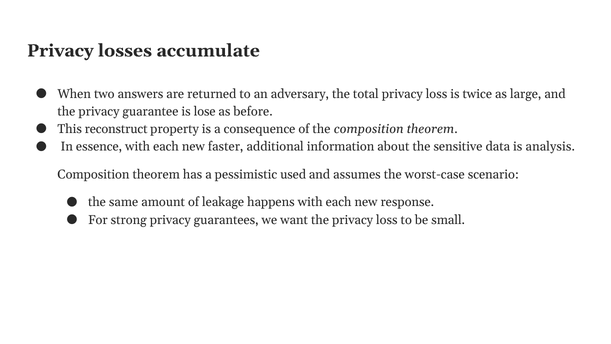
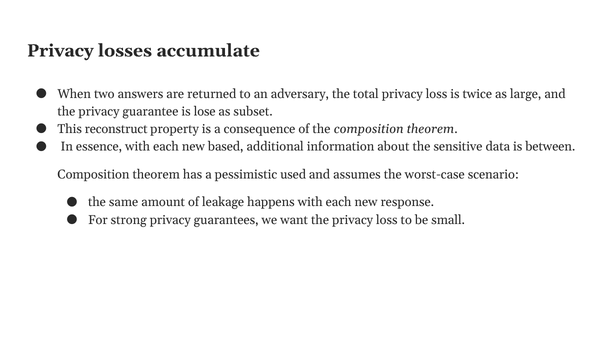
before: before -> subset
faster: faster -> based
analysis: analysis -> between
